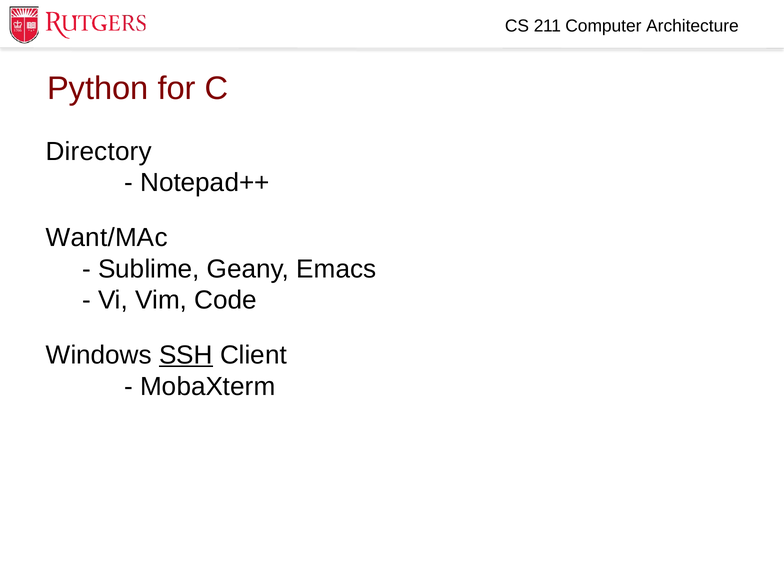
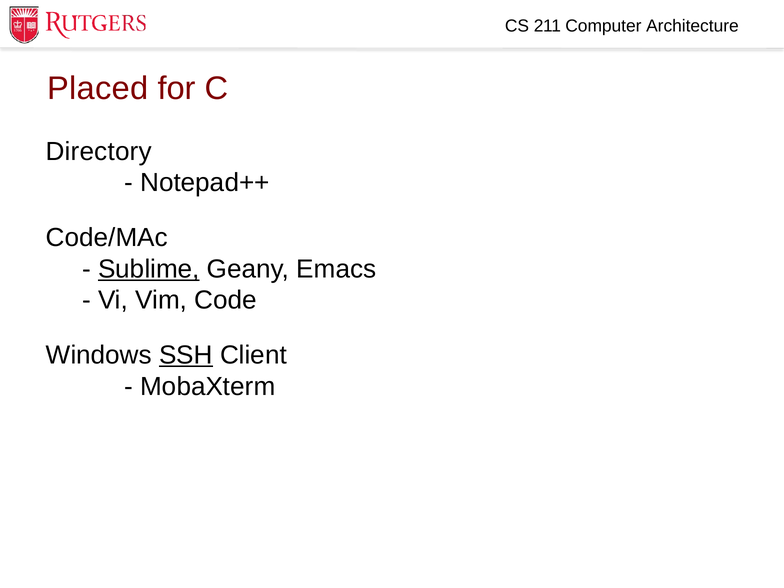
Python: Python -> Placed
Want/MAc: Want/MAc -> Code/MAc
Sublime underline: none -> present
